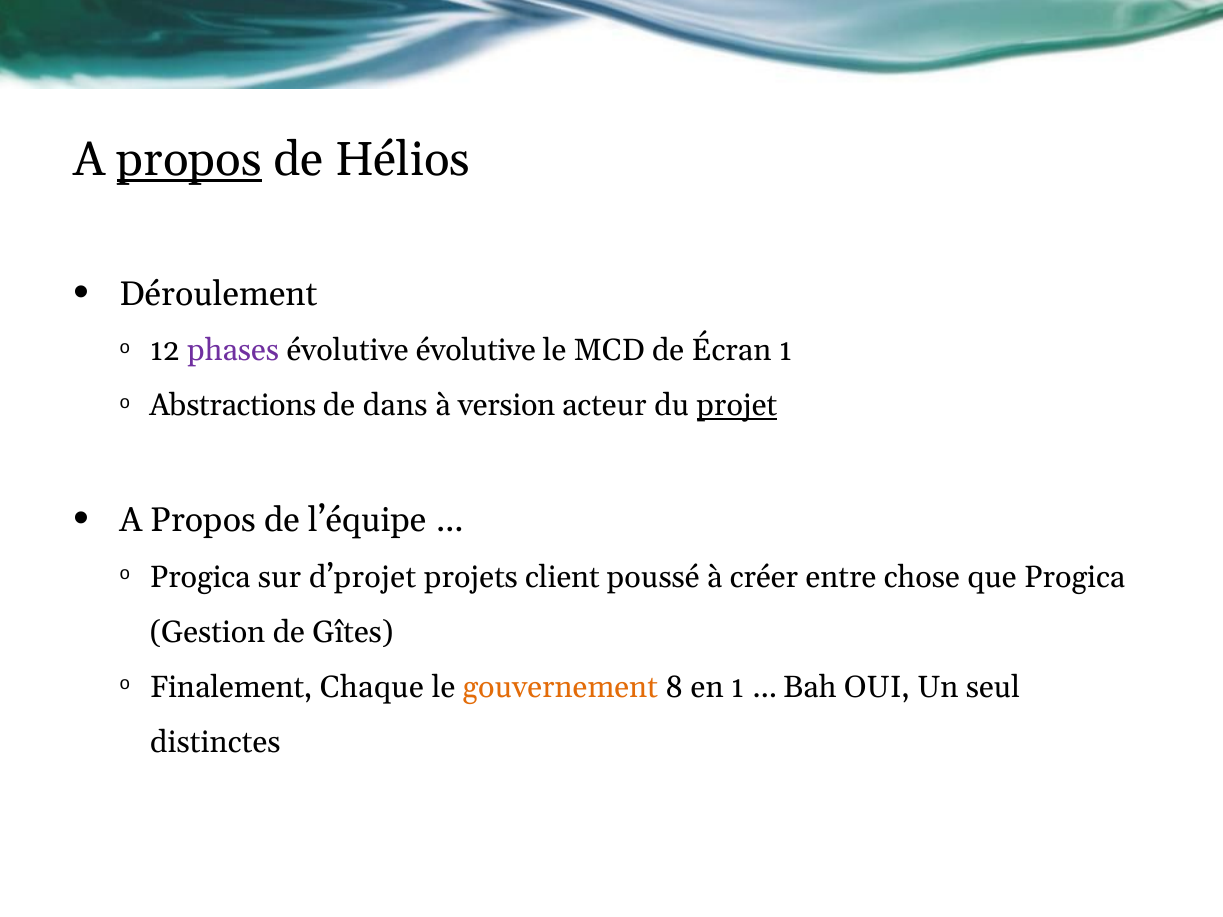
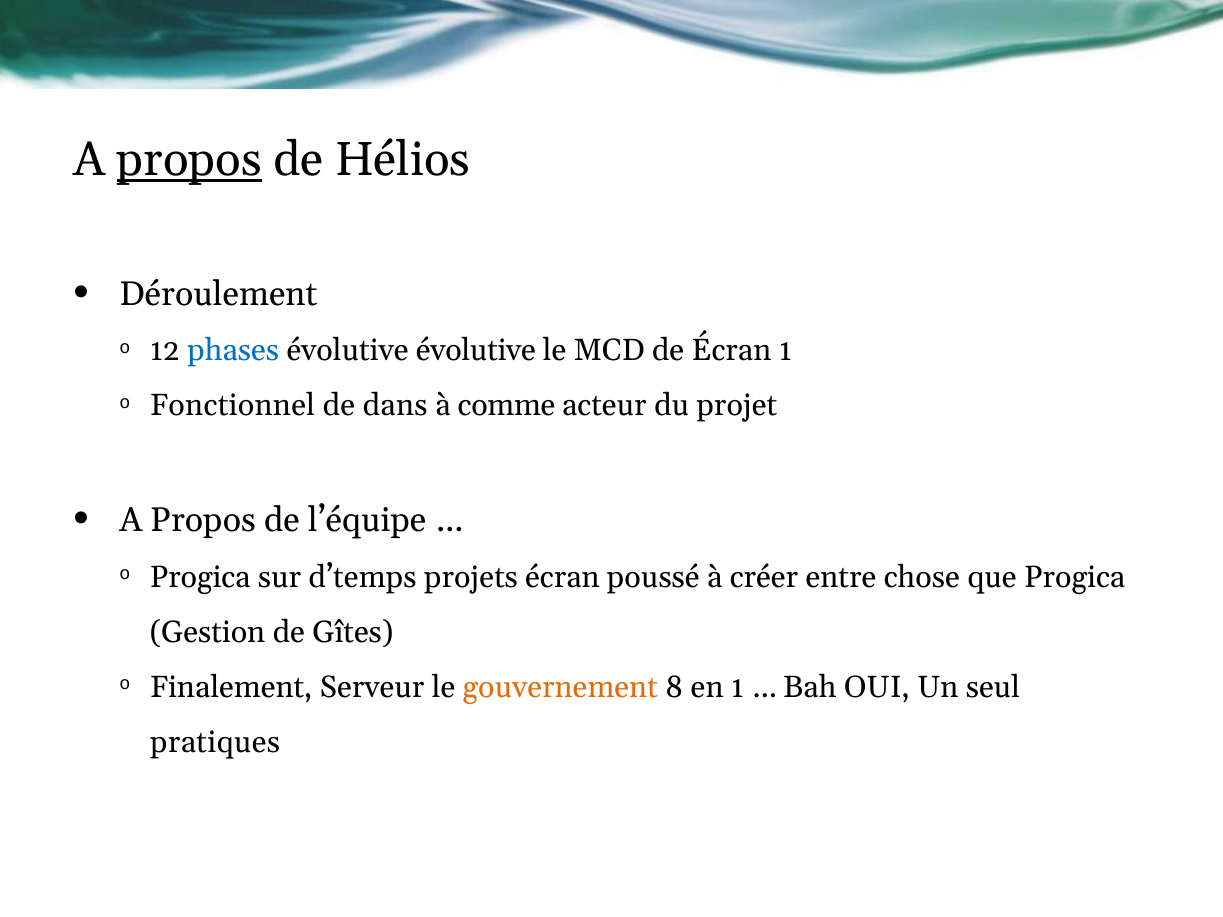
phases colour: purple -> blue
Abstractions: Abstractions -> Fonctionnel
version: version -> comme
projet underline: present -> none
d’projet: d’projet -> d’temps
projets client: client -> écran
Chaque: Chaque -> Serveur
distinctes: distinctes -> pratiques
